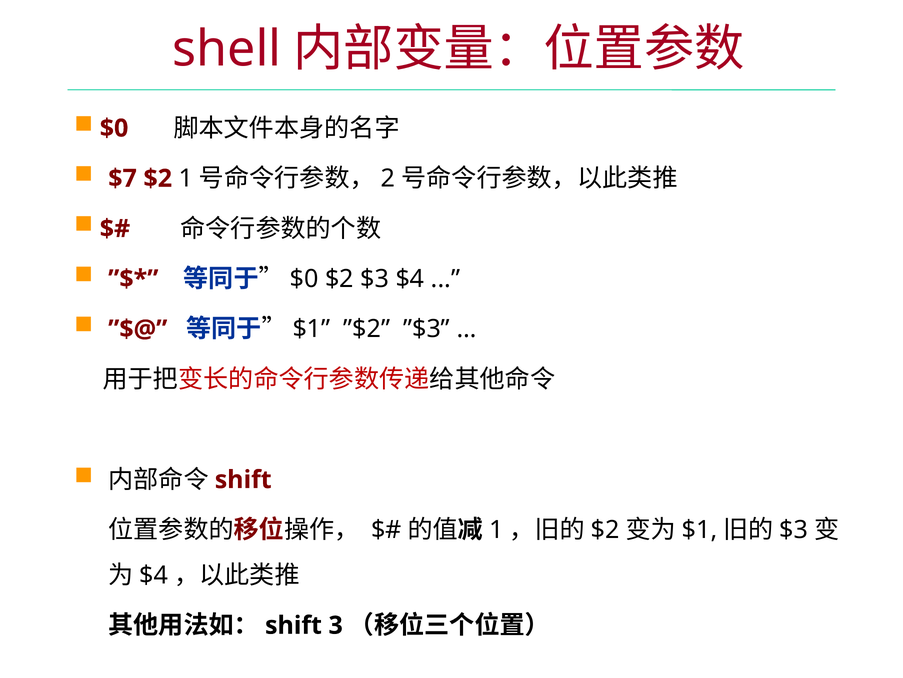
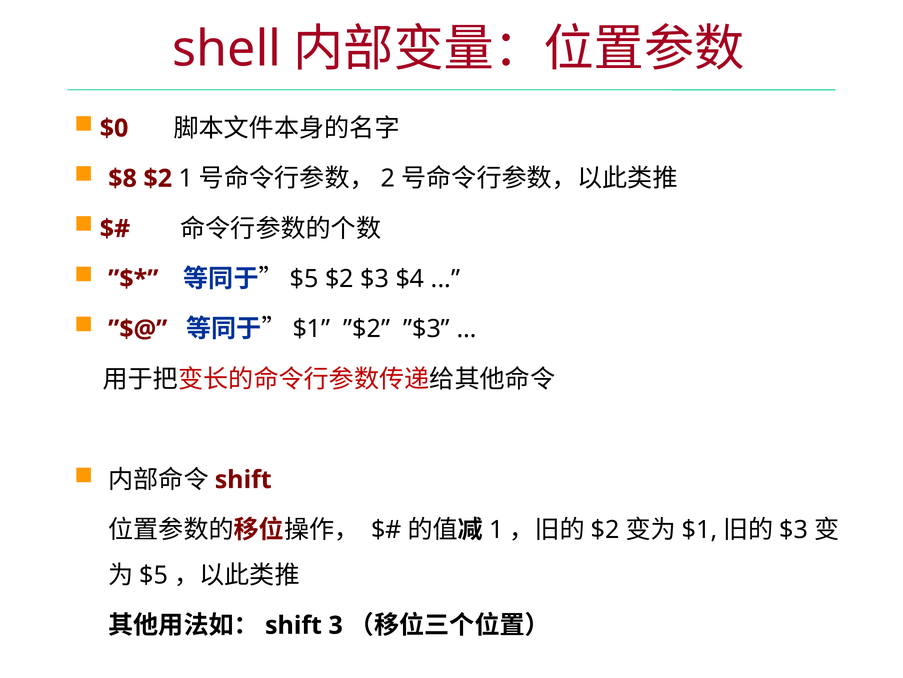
$7: $7 -> $8
$0 at (304, 279): $0 -> $5
$4 at (154, 575): $4 -> $5
